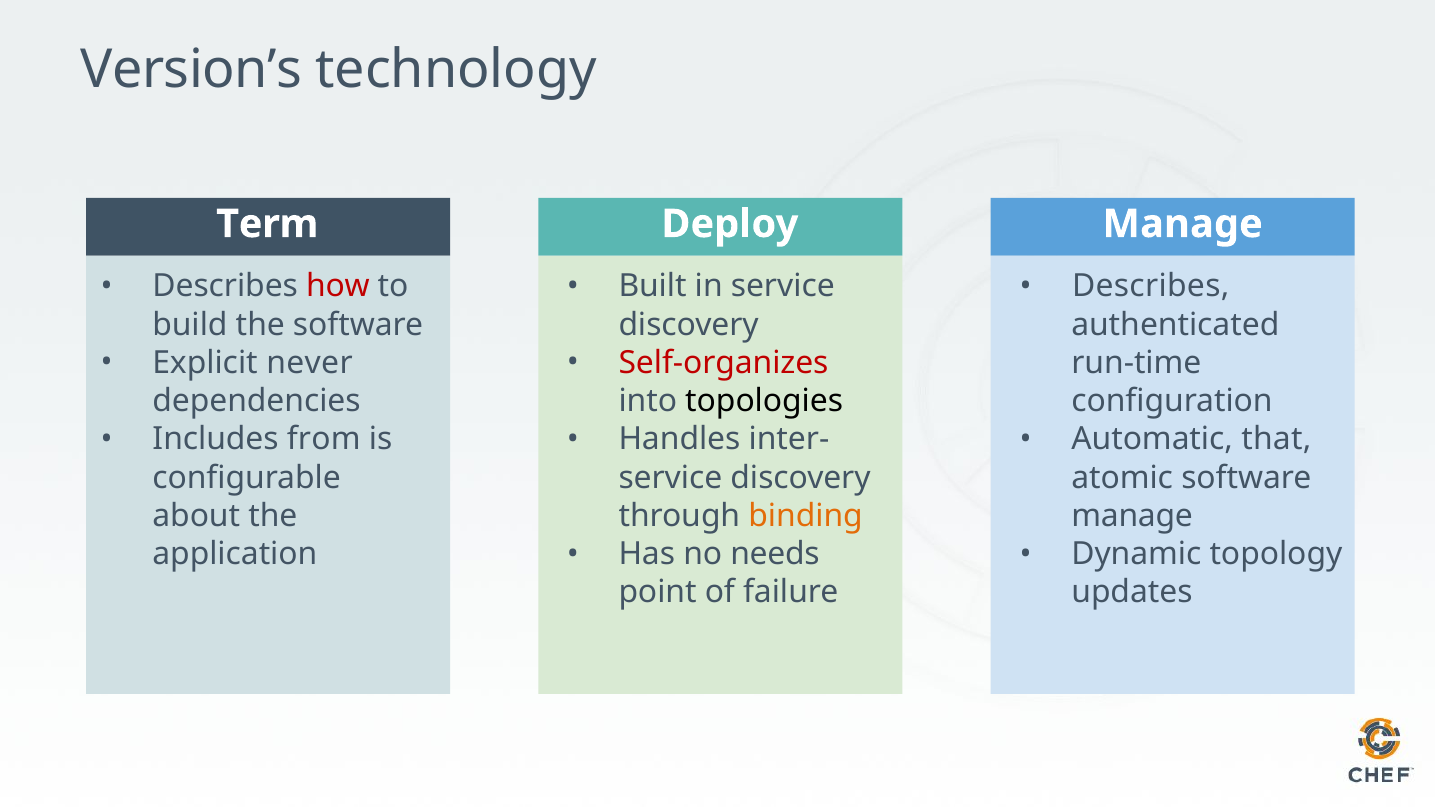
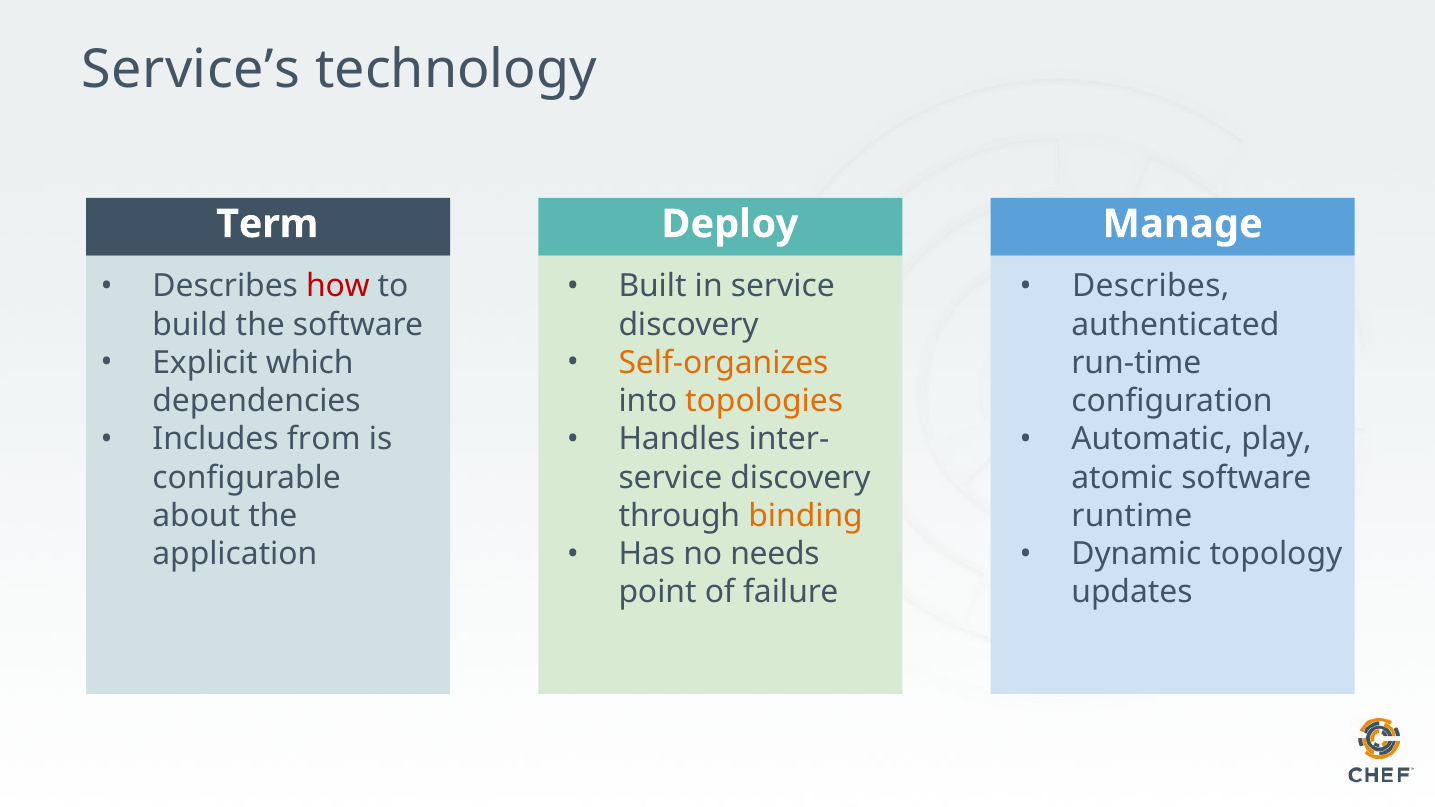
Version’s: Version’s -> Service’s
never: never -> which
Self-organizes colour: red -> orange
topologies colour: black -> orange
that: that -> play
manage at (1132, 516): manage -> runtime
